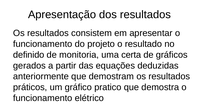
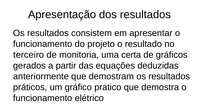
definido: definido -> terceiro
